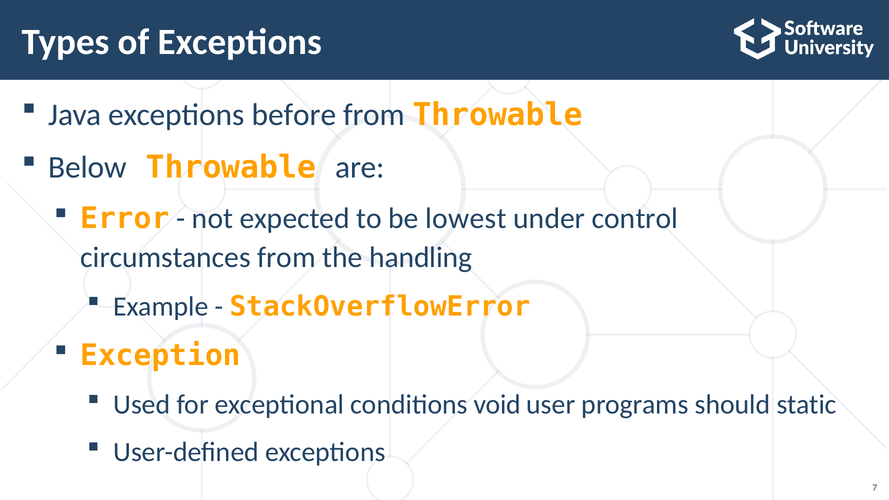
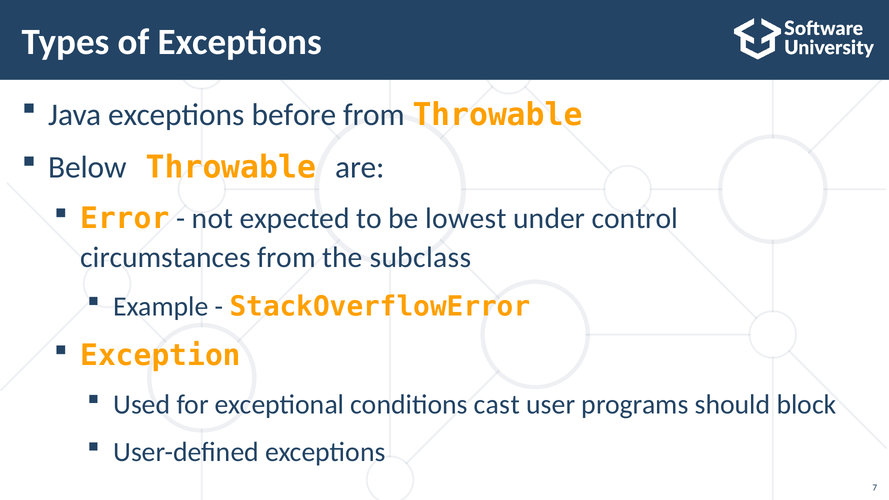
handling: handling -> subclass
void: void -> cast
static: static -> block
